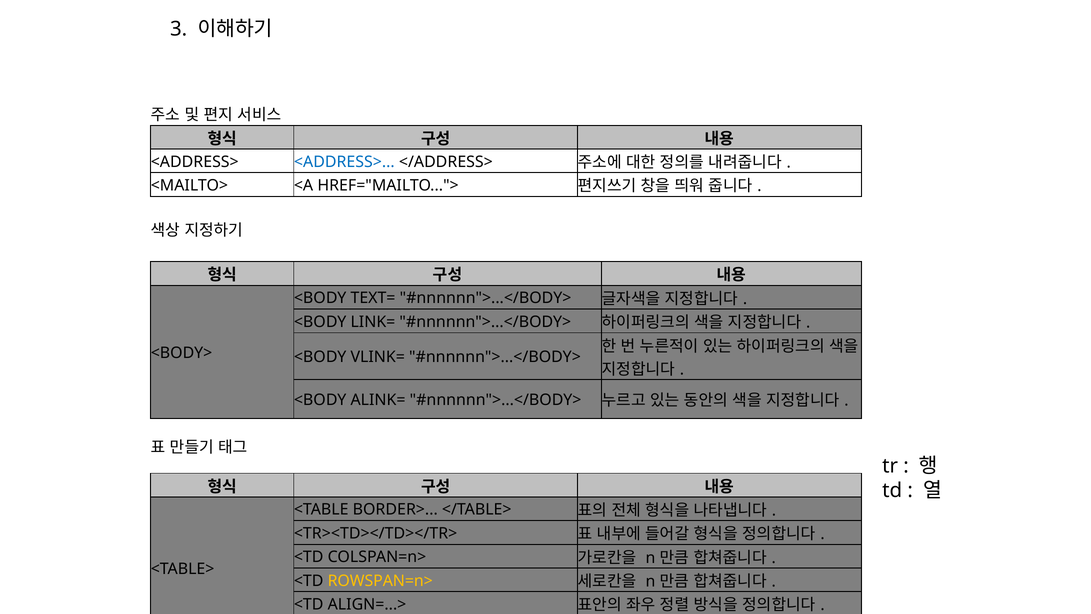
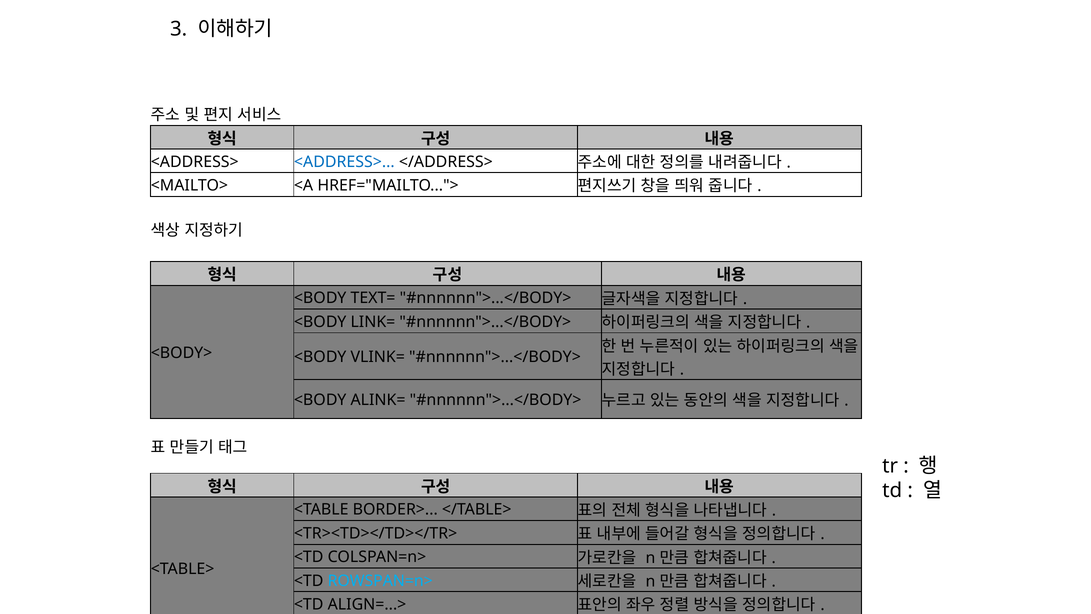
ROWSPAN=n> colour: yellow -> light blue
